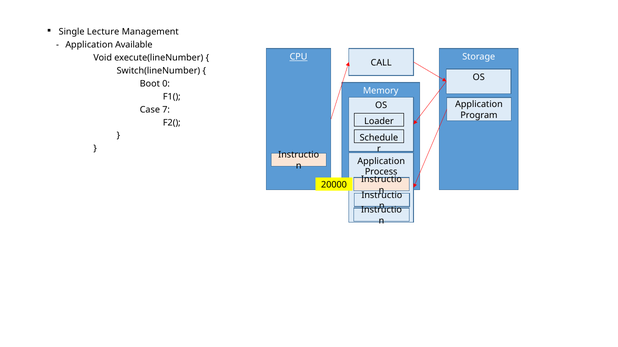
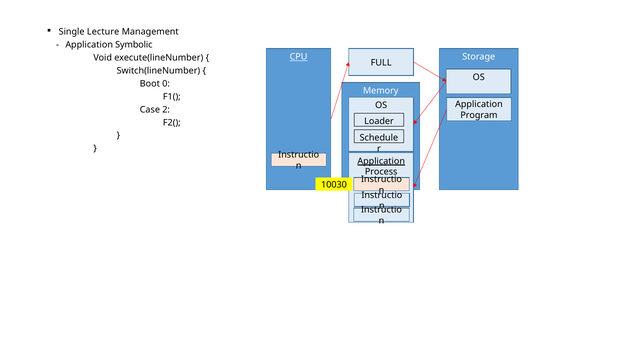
Available: Available -> Symbolic
CALL: CALL -> FULL
7: 7 -> 2
Application at (381, 161) underline: none -> present
20000: 20000 -> 10030
